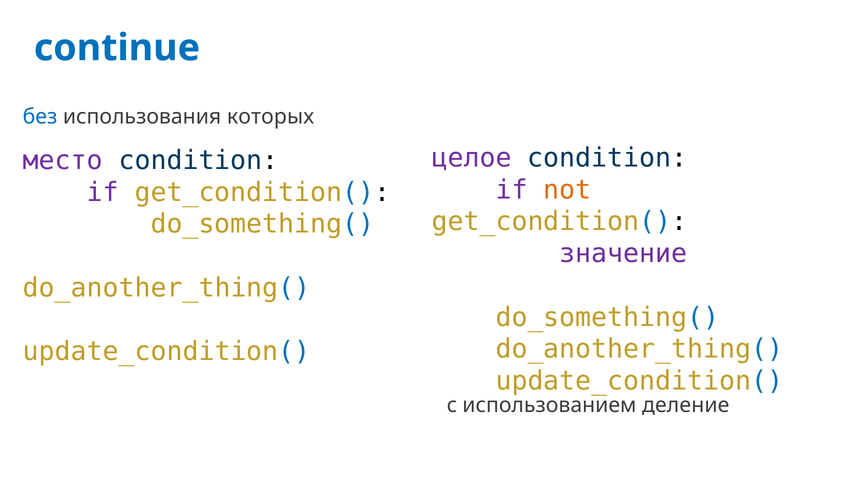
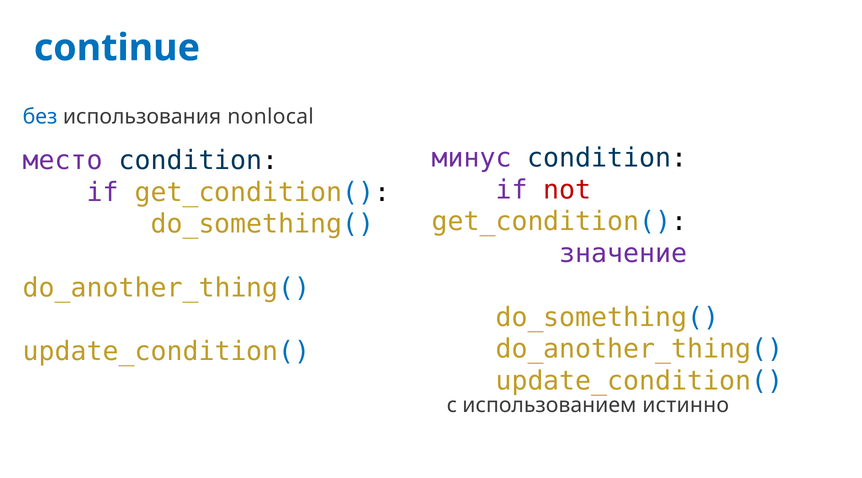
которых: которых -> nonlocal
целое: целое -> минус
not colour: orange -> red
деление: деление -> истинно
